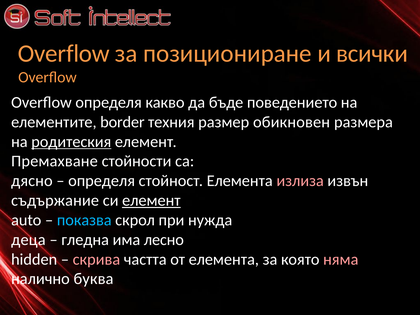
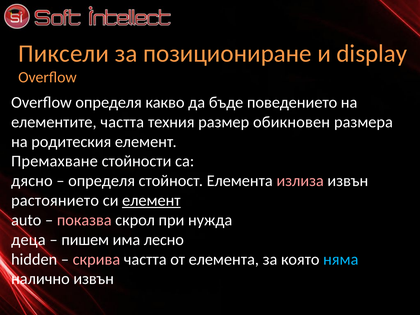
Overflow at (64, 54): Overflow -> Пиксели
всички: всички -> display
елементите border: border -> частта
родитеския underline: present -> none
съдържание: съдържание -> растоянието
показва colour: light blue -> pink
гледна: гледна -> пишем
няма colour: pink -> light blue
налично буква: буква -> извън
